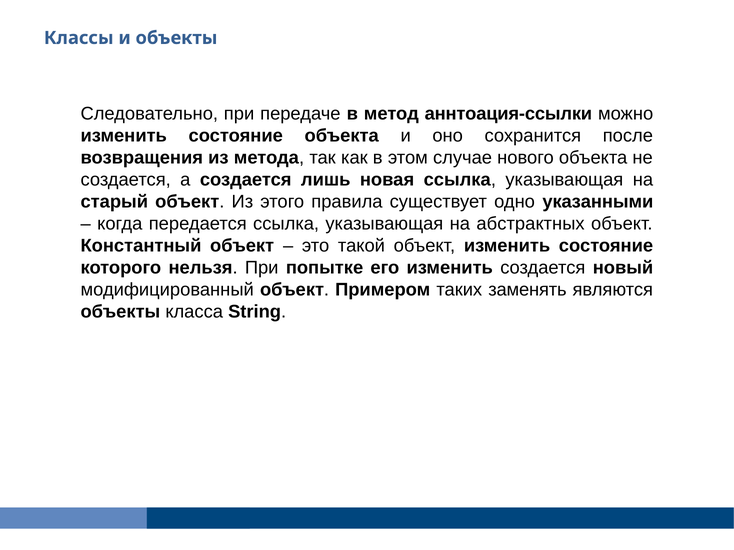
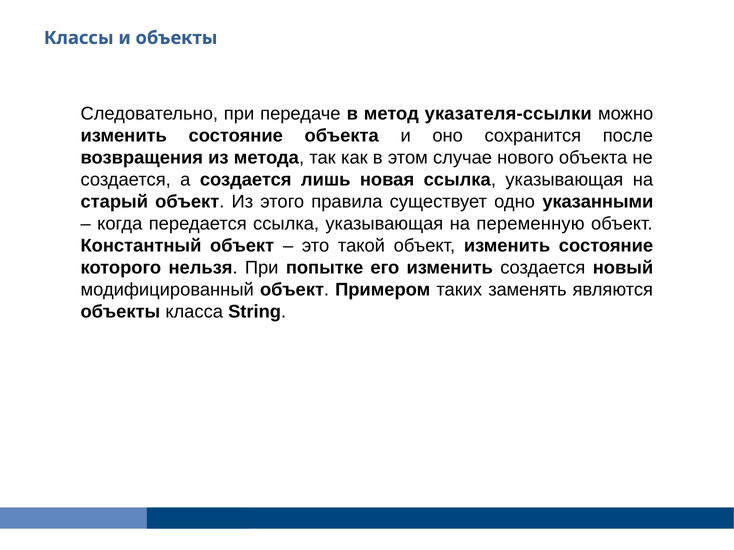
аннтоация-ссылки: аннтоация-ссылки -> указателя-ссылки
абстрактных: абстрактных -> переменную
